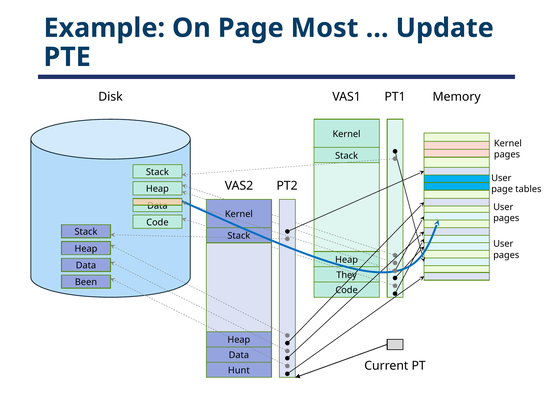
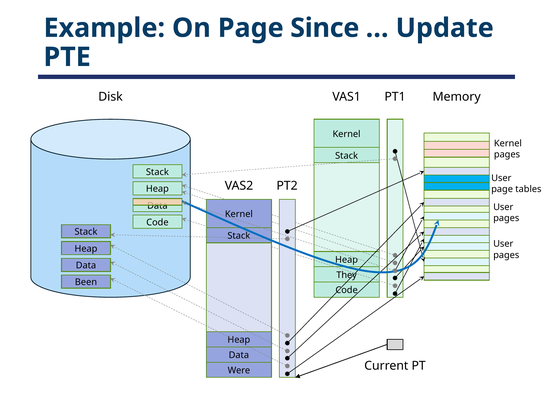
Most: Most -> Since
Hunt: Hunt -> Were
